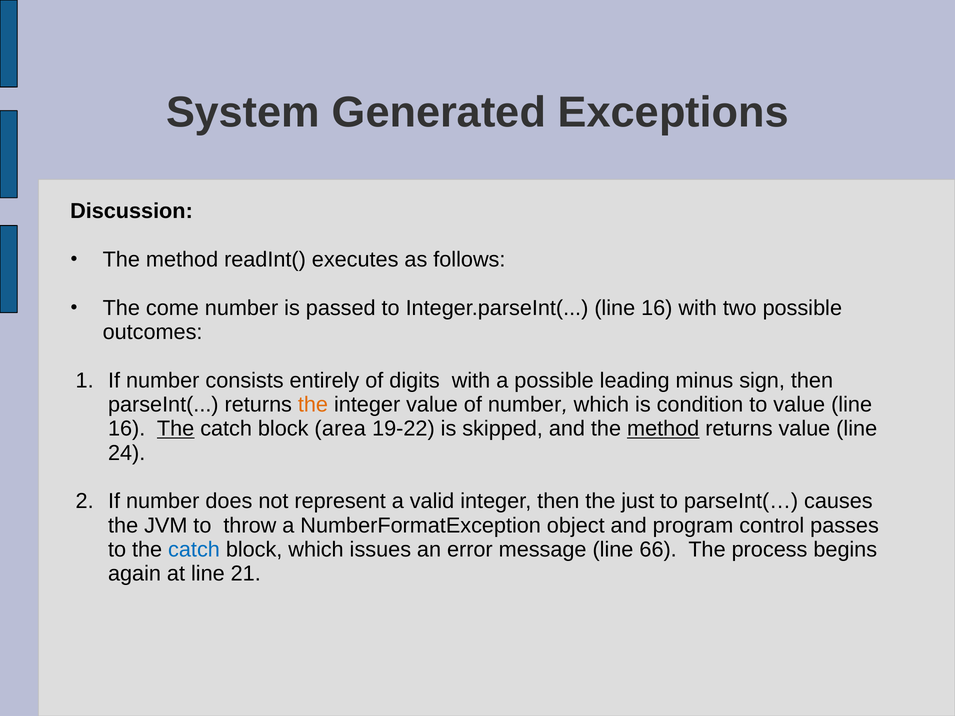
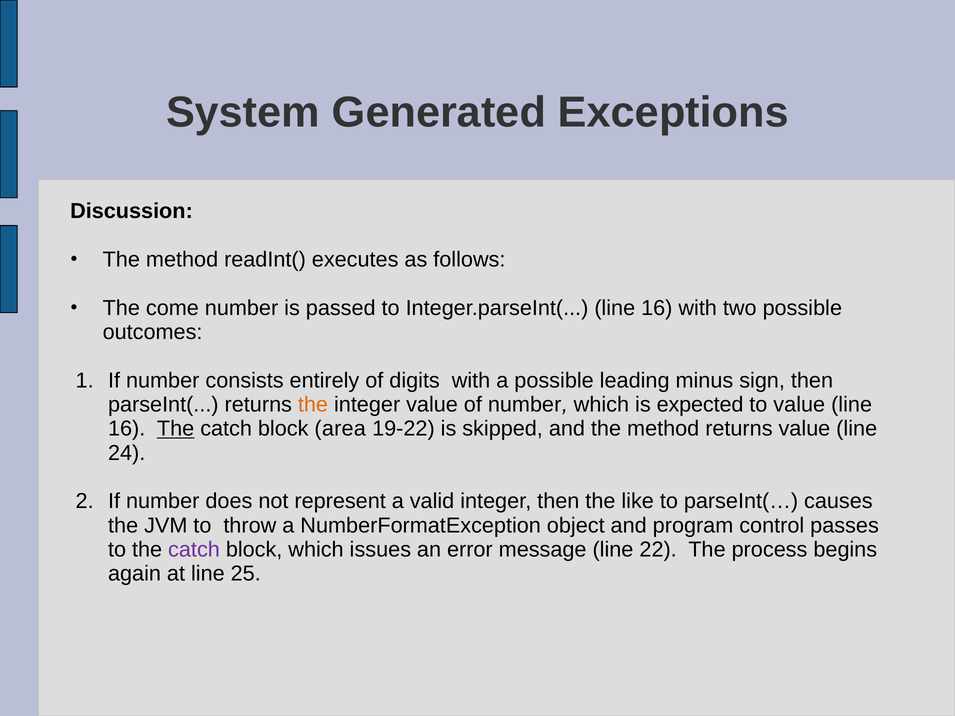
condition: condition -> expected
method at (663, 429) underline: present -> none
just: just -> like
catch at (194, 550) colour: blue -> purple
66: 66 -> 22
21: 21 -> 25
